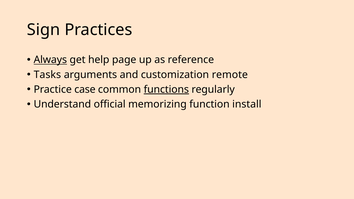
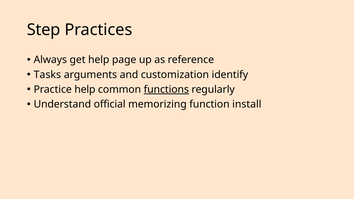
Sign: Sign -> Step
Always underline: present -> none
remote: remote -> identify
Practice case: case -> help
